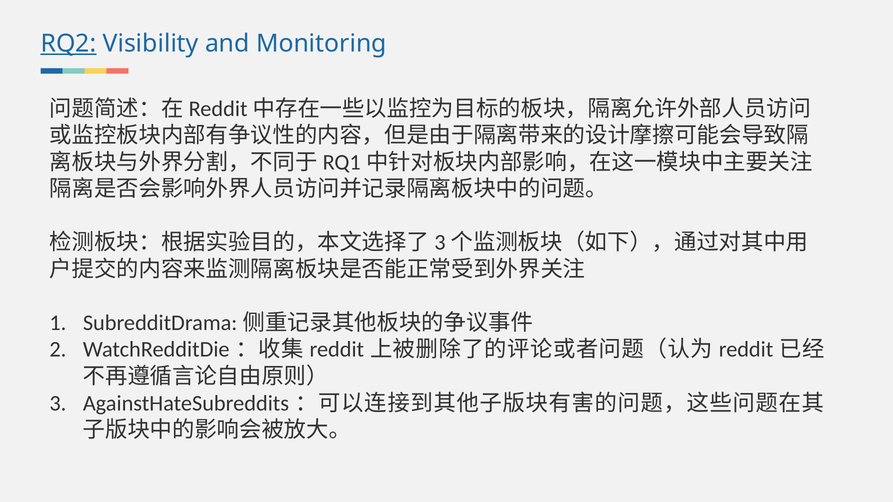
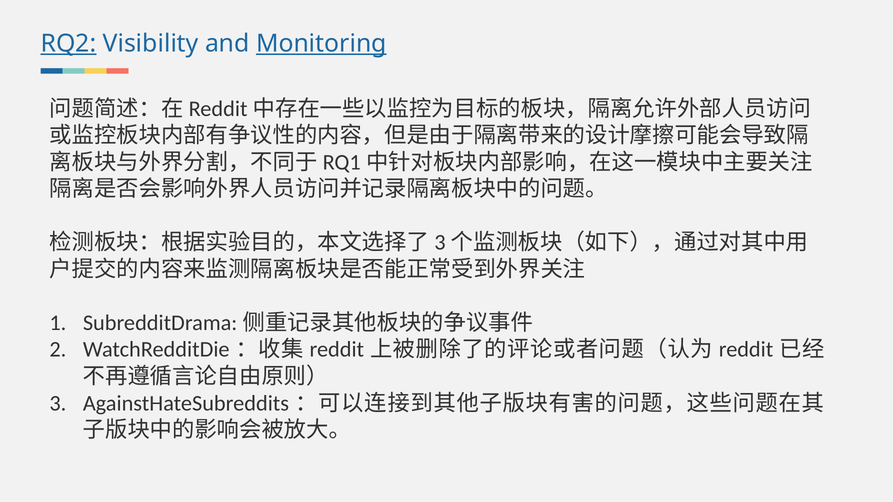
Monitoring underline: none -> present
